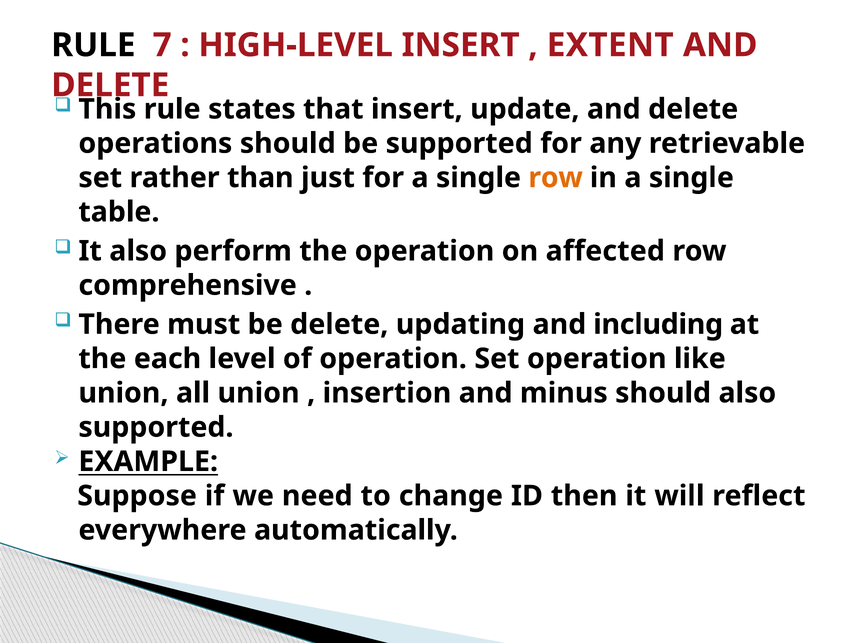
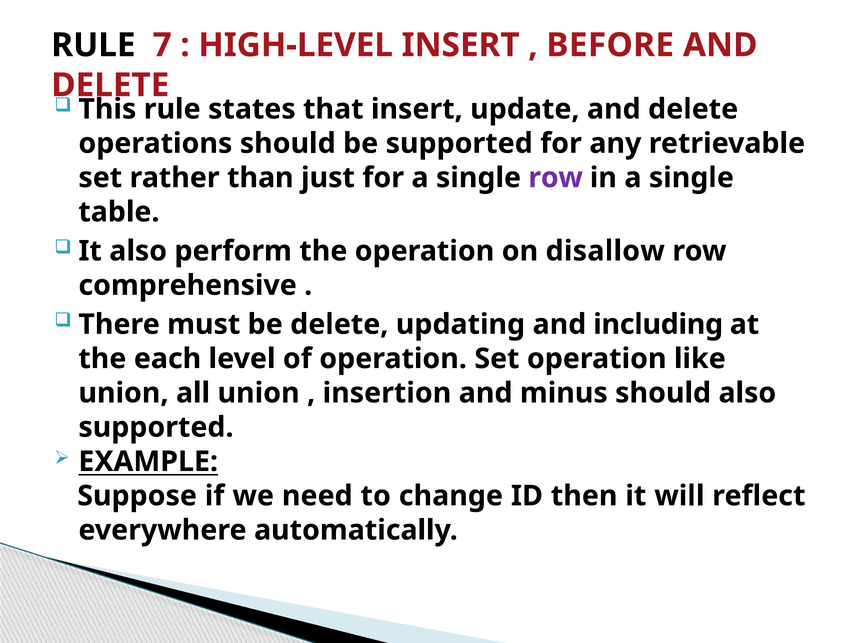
EXTENT: EXTENT -> BEFORE
row at (556, 178) colour: orange -> purple
affected: affected -> disallow
